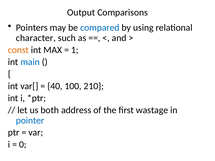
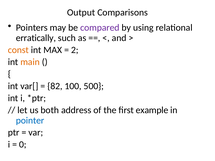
compared colour: blue -> purple
character: character -> erratically
1: 1 -> 2
main colour: blue -> orange
40: 40 -> 82
210: 210 -> 500
wastage: wastage -> example
